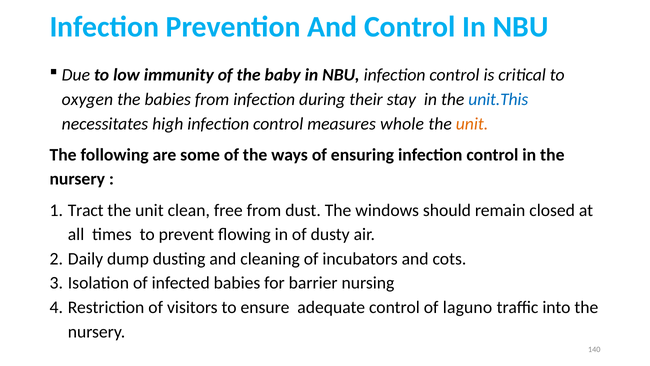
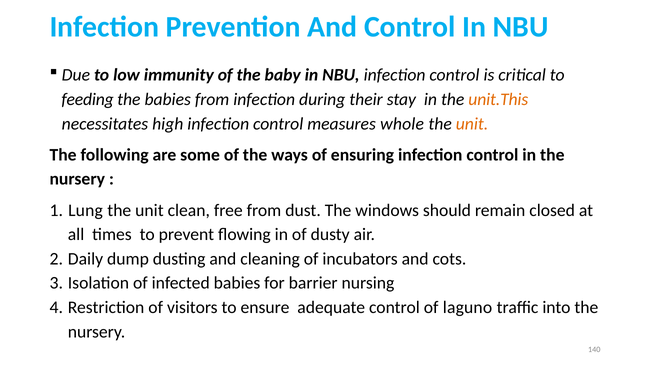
oxygen: oxygen -> feeding
unit.This colour: blue -> orange
Tract: Tract -> Lung
